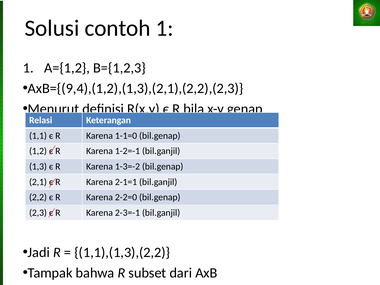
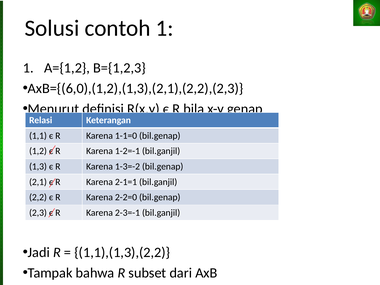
AxB={(9,4),(1,2),(1,3),(2,1),(2,2),(2,3: AxB={(9,4),(1,2),(1,3),(2,1),(2,2),(2,3 -> AxB={(6,0),(1,2),(1,3),(2,1),(2,2),(2,3
